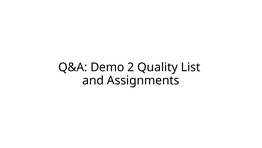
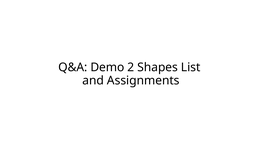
Quality: Quality -> Shapes
